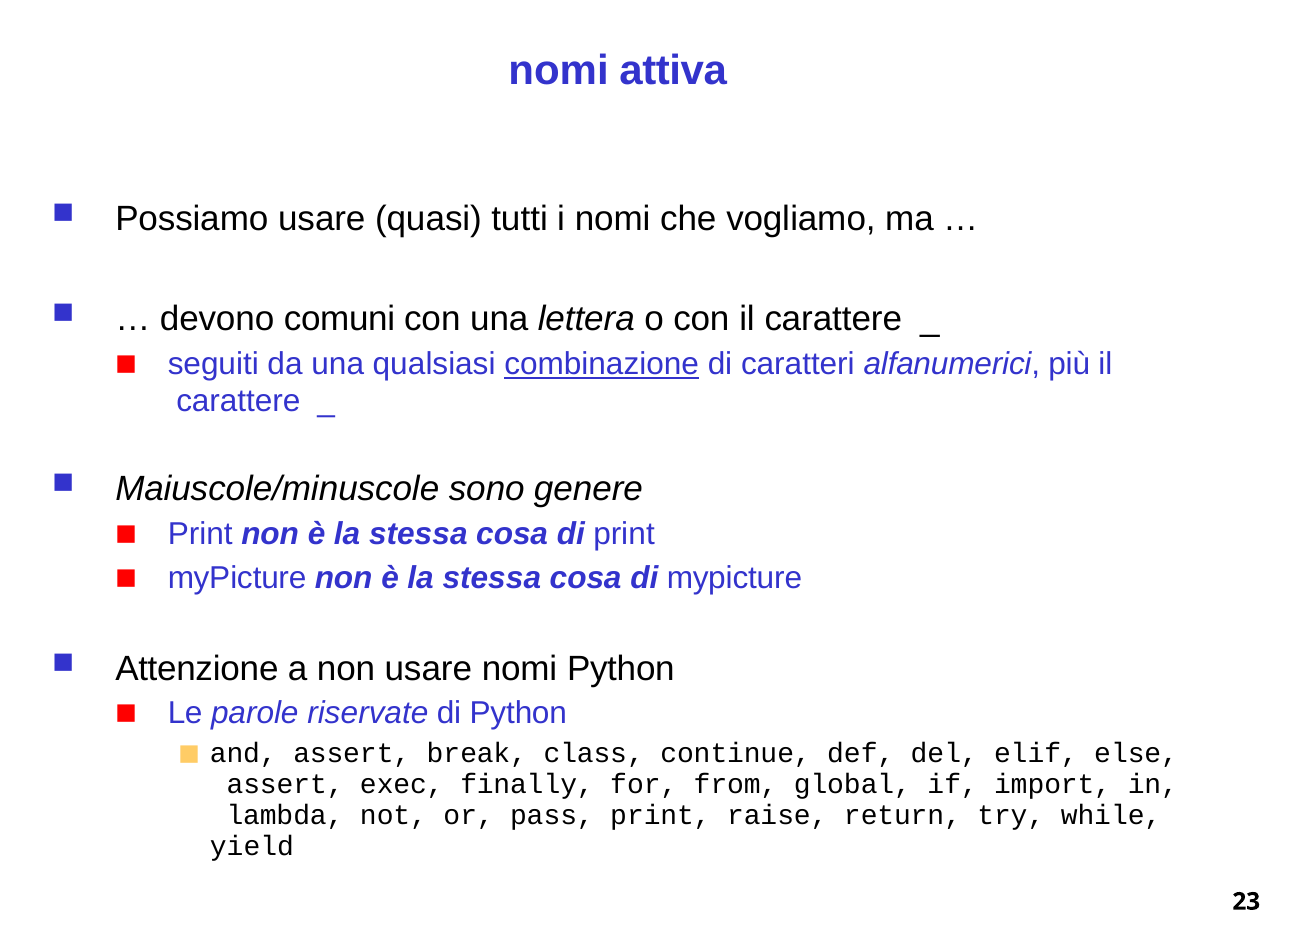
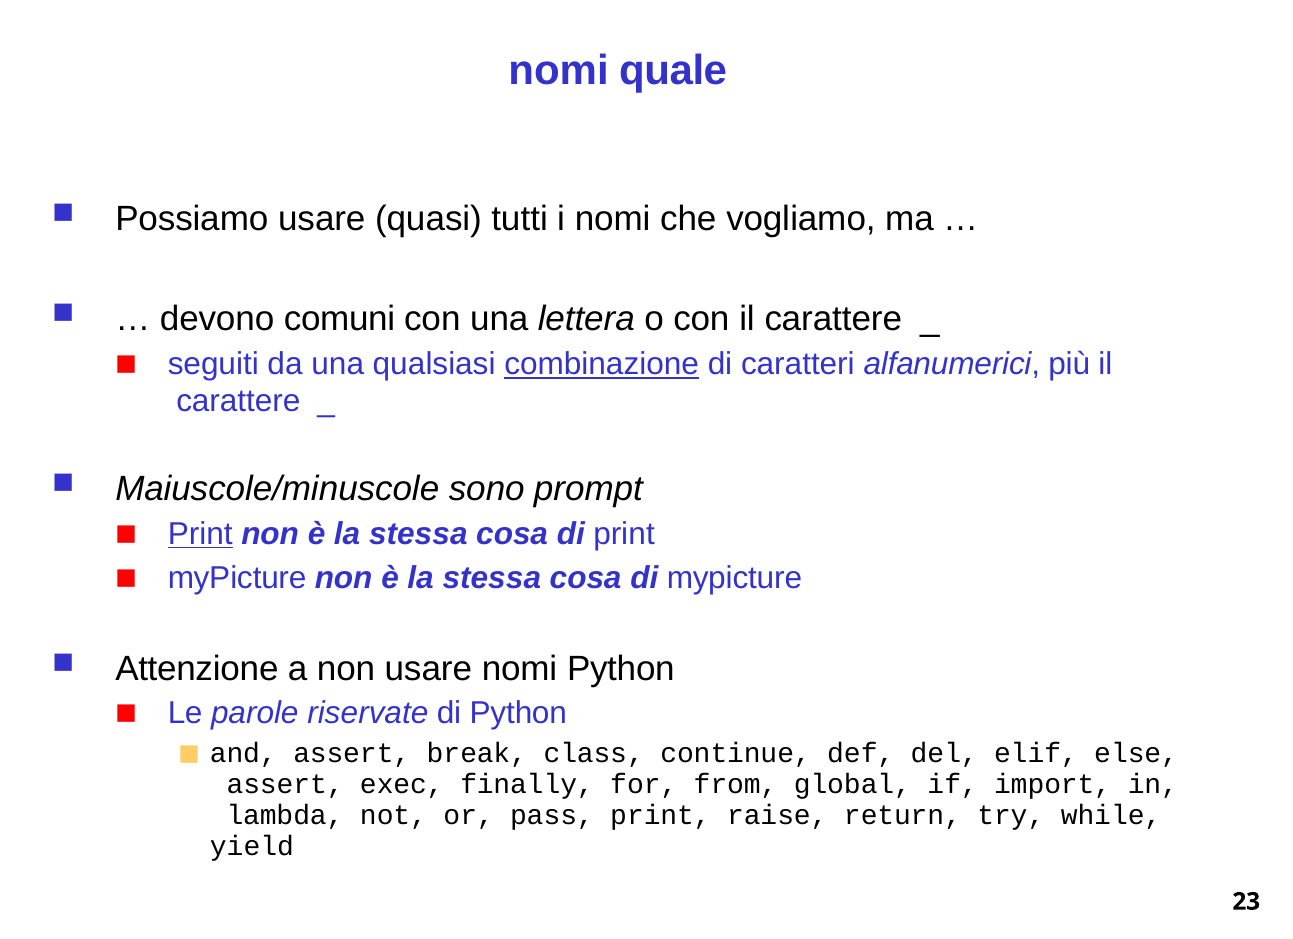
attiva: attiva -> quale
genere: genere -> prompt
Print at (200, 534) underline: none -> present
